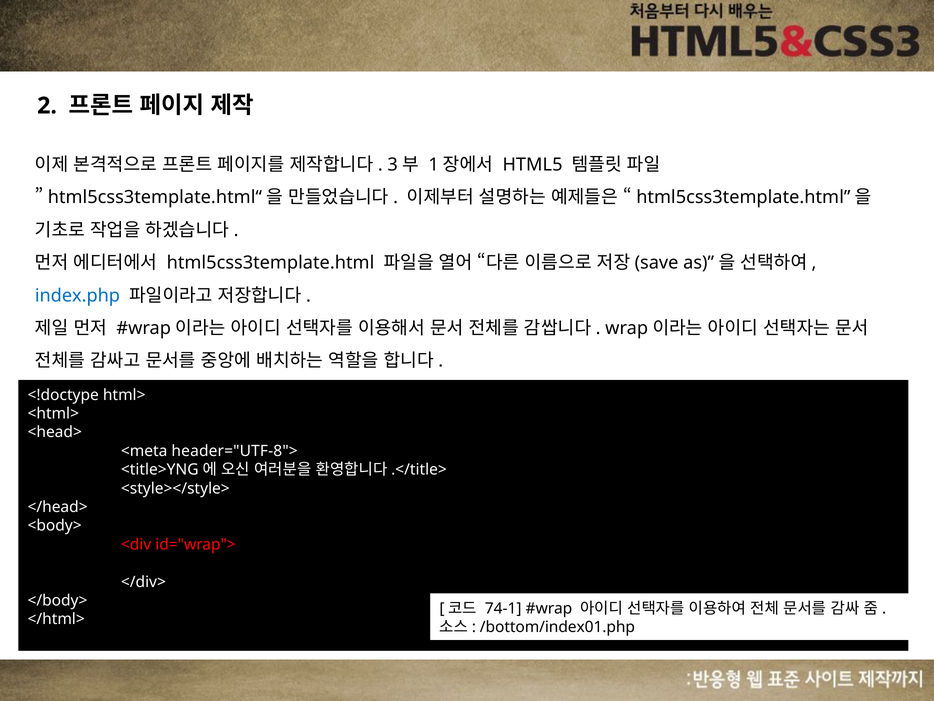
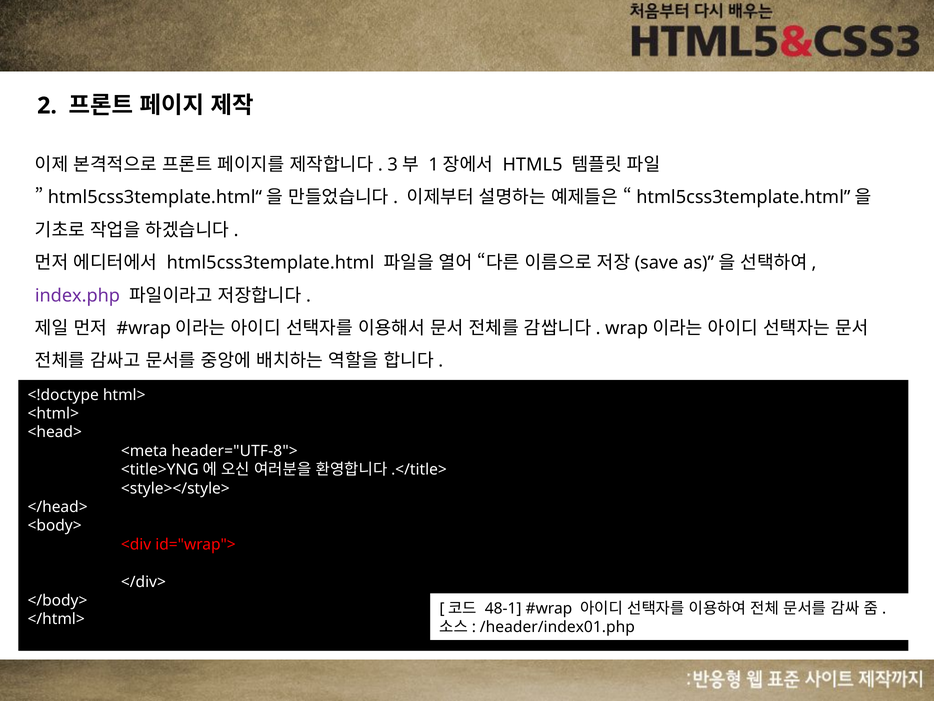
index.php colour: blue -> purple
74-1: 74-1 -> 48-1
/bottom/index01.php: /bottom/index01.php -> /header/index01.php
